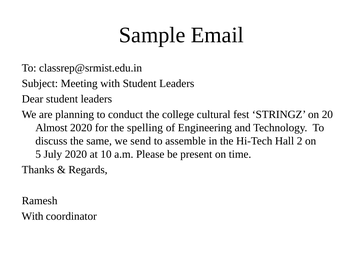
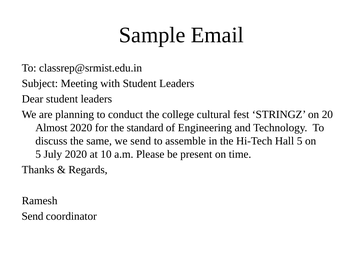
spelling: spelling -> standard
Hall 2: 2 -> 5
With at (32, 216): With -> Send
